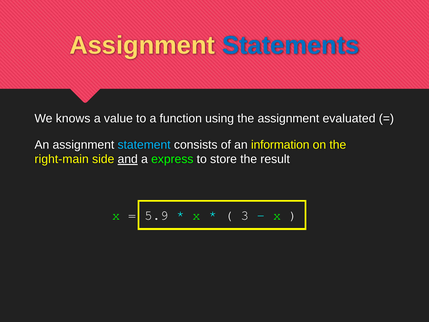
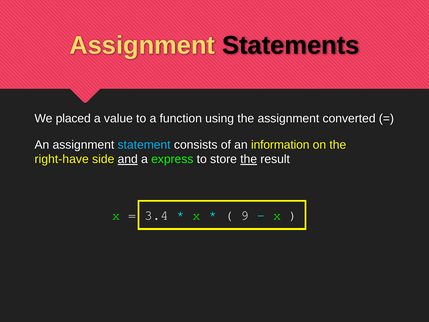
Statements colour: blue -> black
knows: knows -> placed
evaluated: evaluated -> converted
right-main: right-main -> right-have
the at (249, 159) underline: none -> present
5.9: 5.9 -> 3.4
3: 3 -> 9
